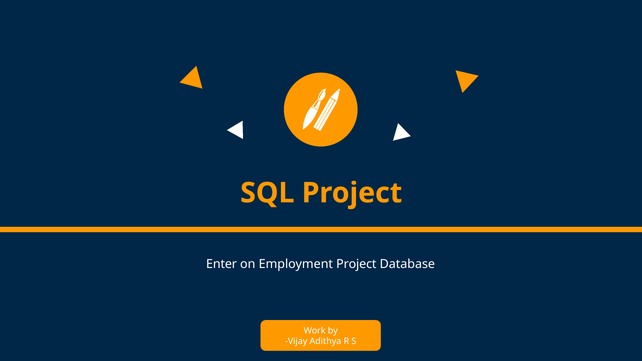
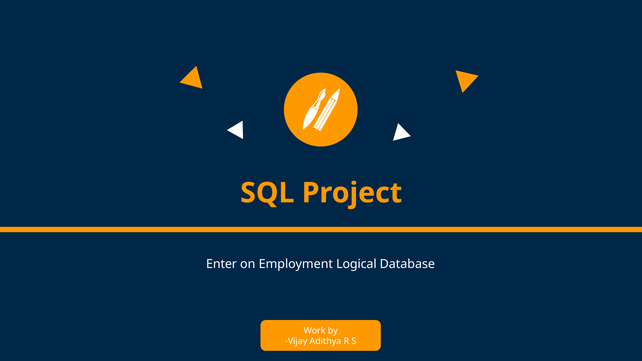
Employment Project: Project -> Logical
